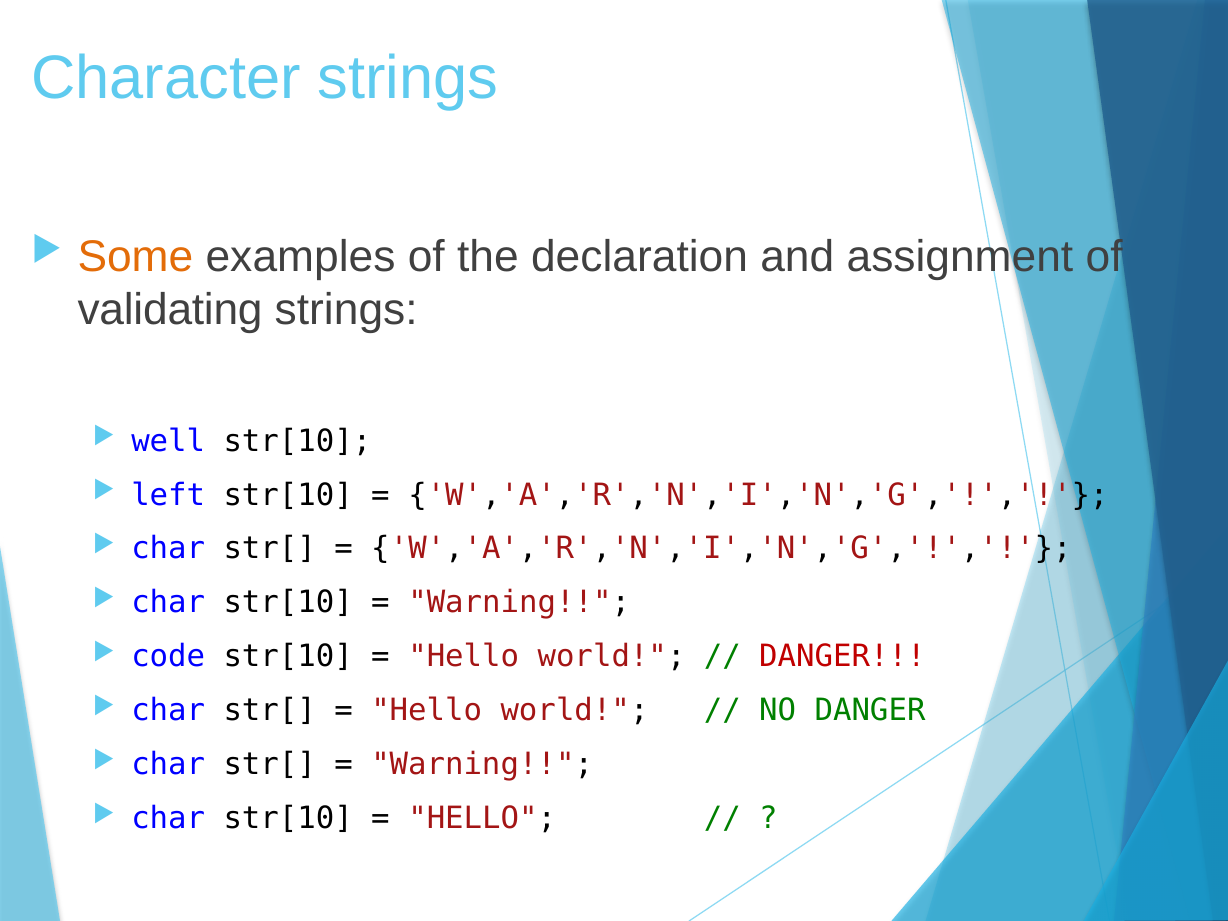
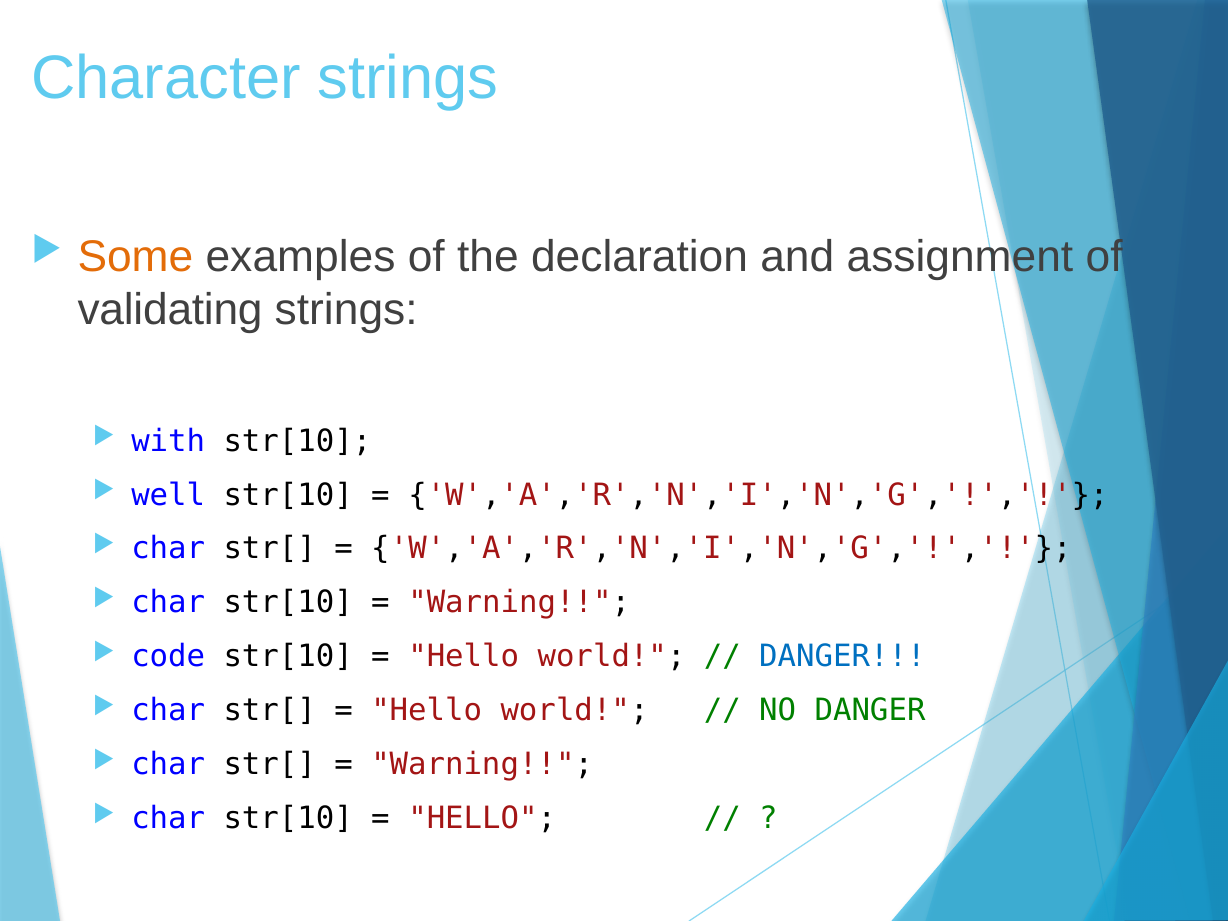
well: well -> with
left: left -> well
DANGER at (842, 657) colour: red -> blue
